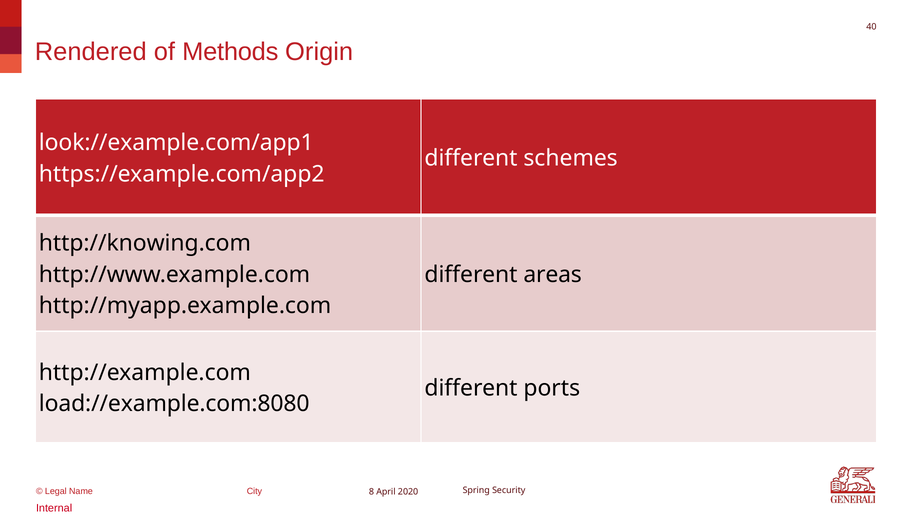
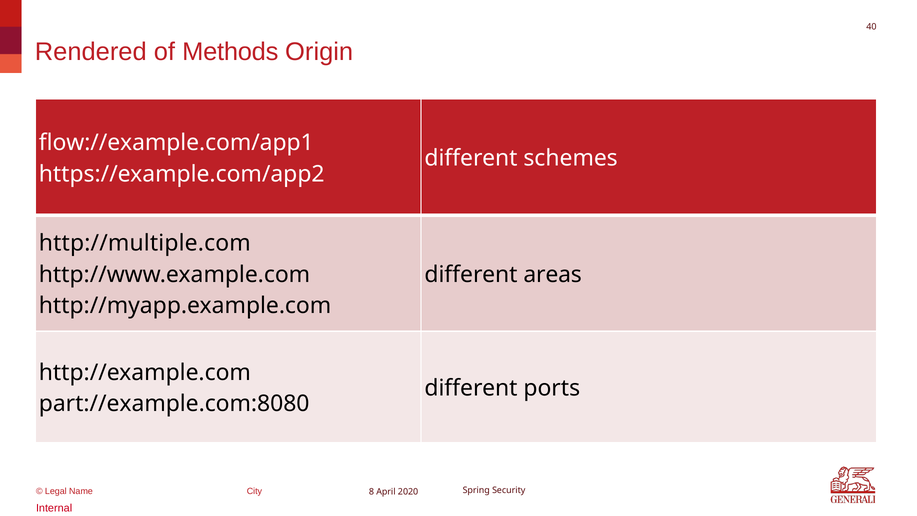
look://example.com/app1: look://example.com/app1 -> flow://example.com/app1
http://knowing.com: http://knowing.com -> http://multiple.com
load://example.com:8080: load://example.com:8080 -> part://example.com:8080
